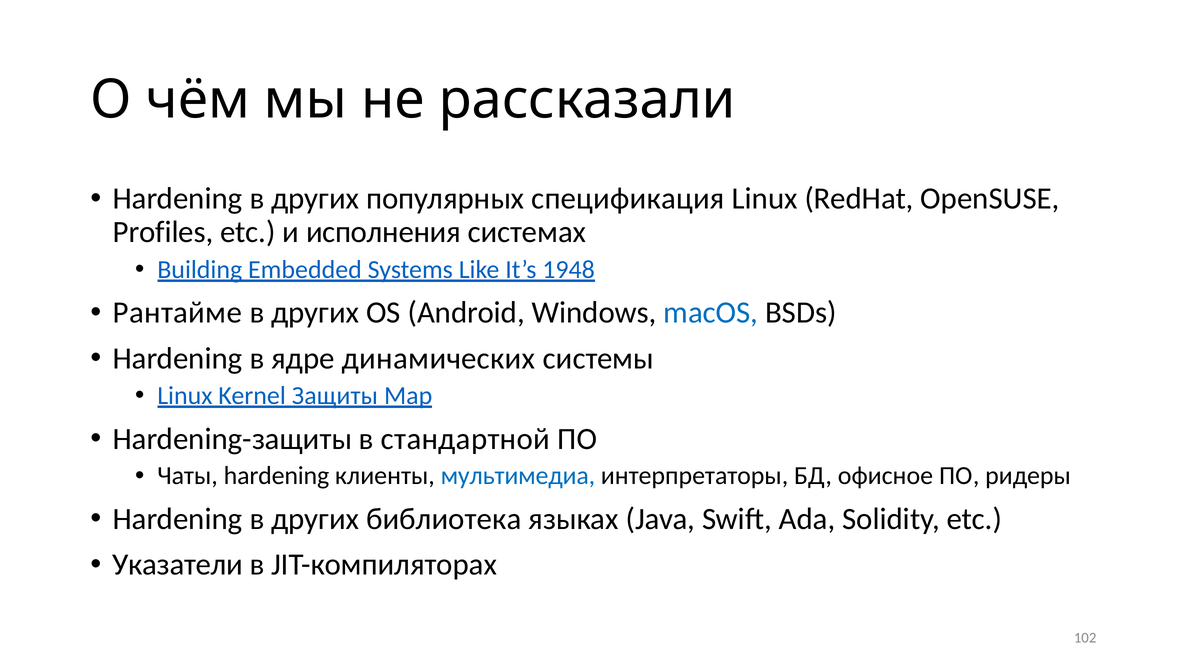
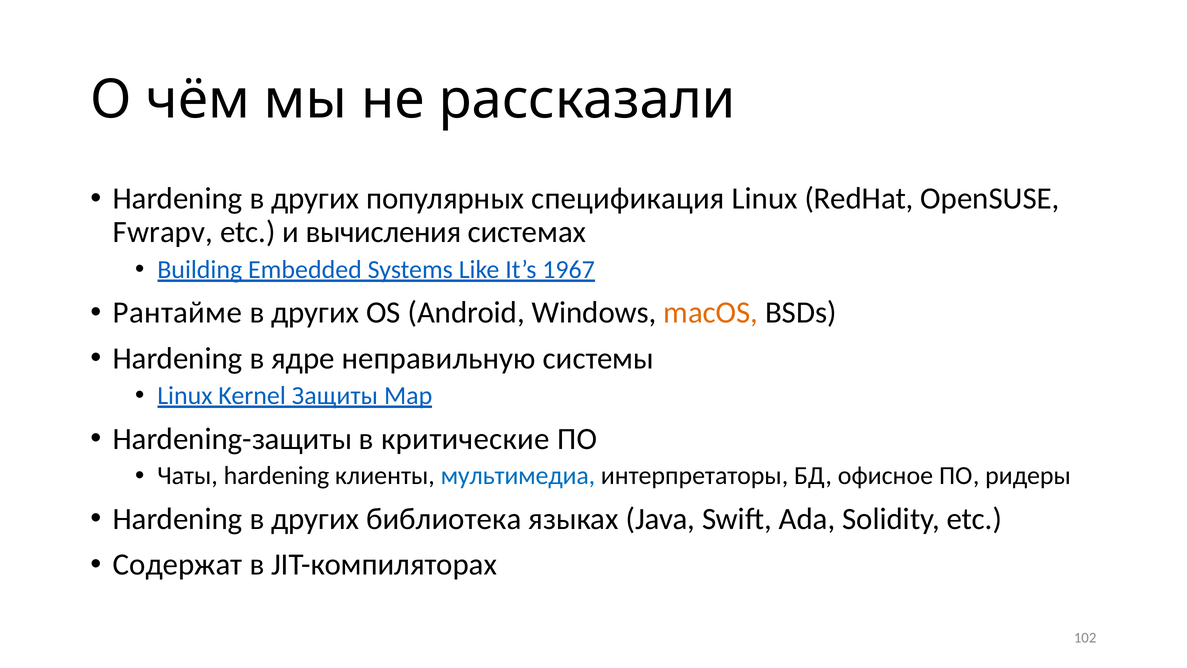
Profiles: Profiles -> Fwrapv
исполнения: исполнения -> вычисления
1948: 1948 -> 1967
macOS colour: blue -> orange
динамических: динамических -> неправильную
стандартной: стандартной -> критические
Указатели: Указатели -> Содержат
